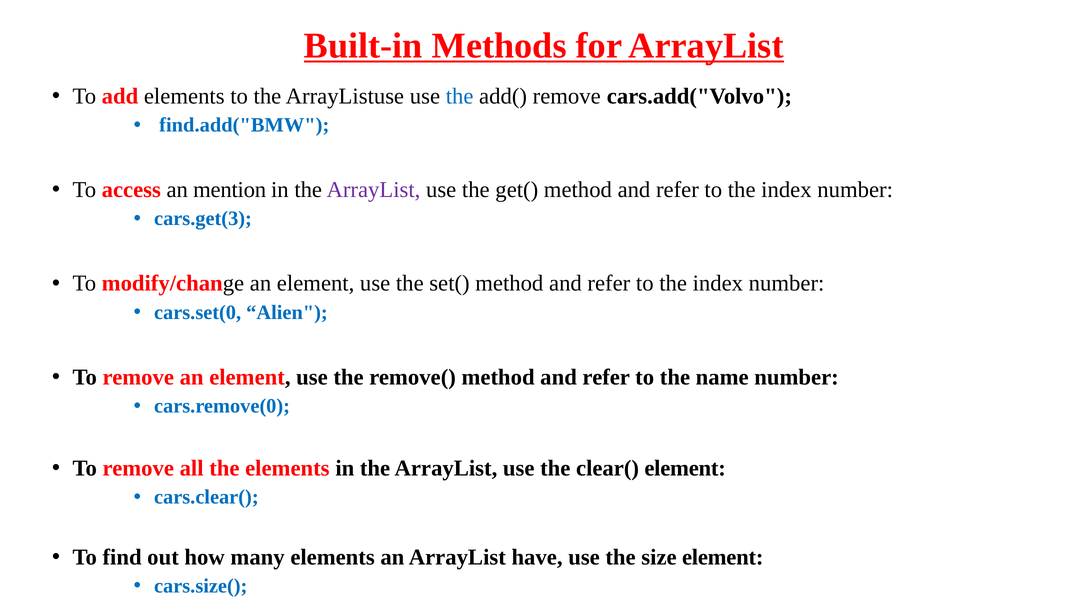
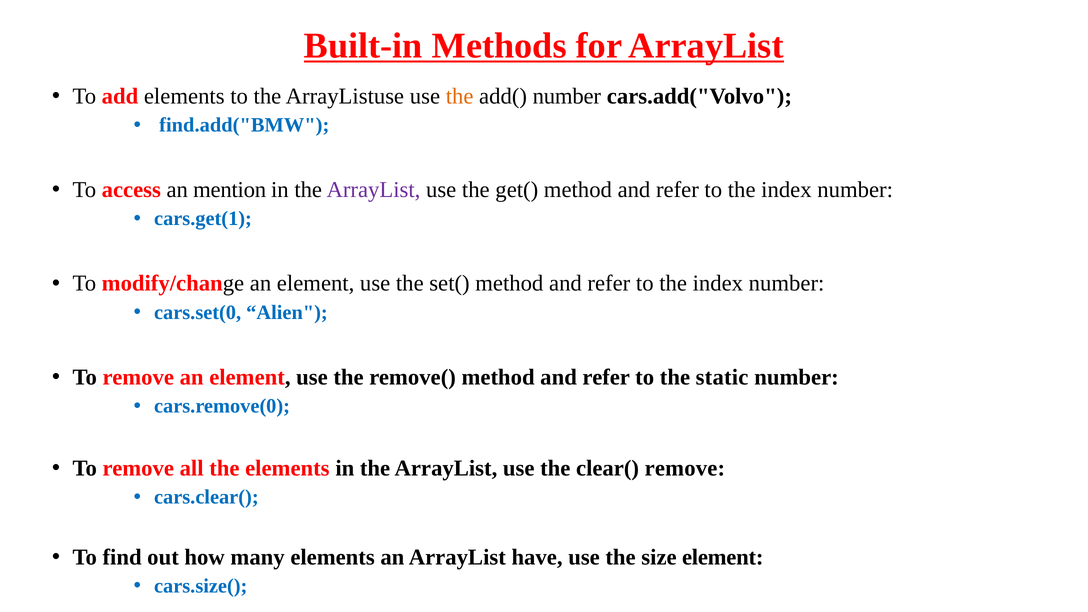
the at (460, 96) colour: blue -> orange
add( remove: remove -> number
cars.get(3: cars.get(3 -> cars.get(1
name: name -> static
clear( element: element -> remove
